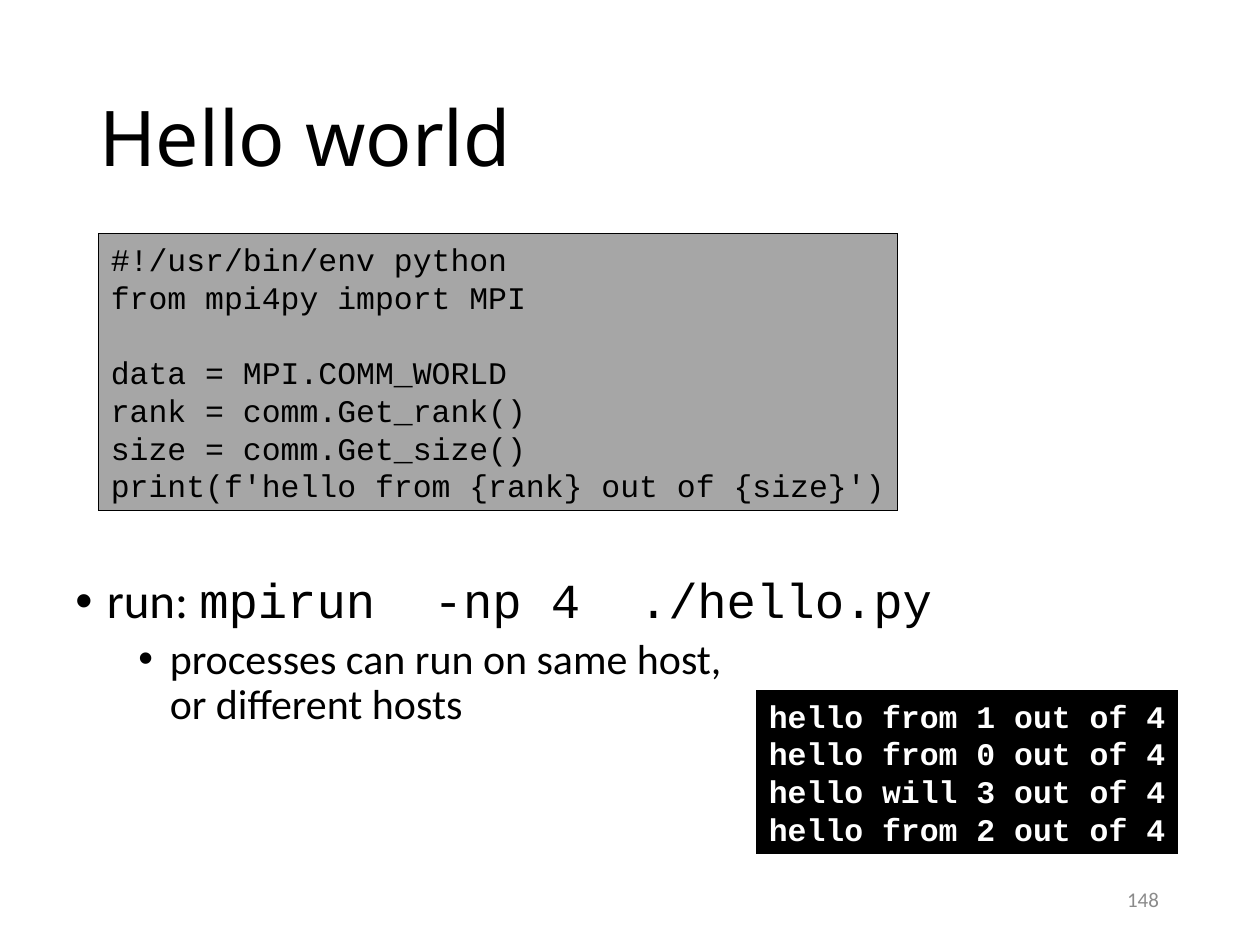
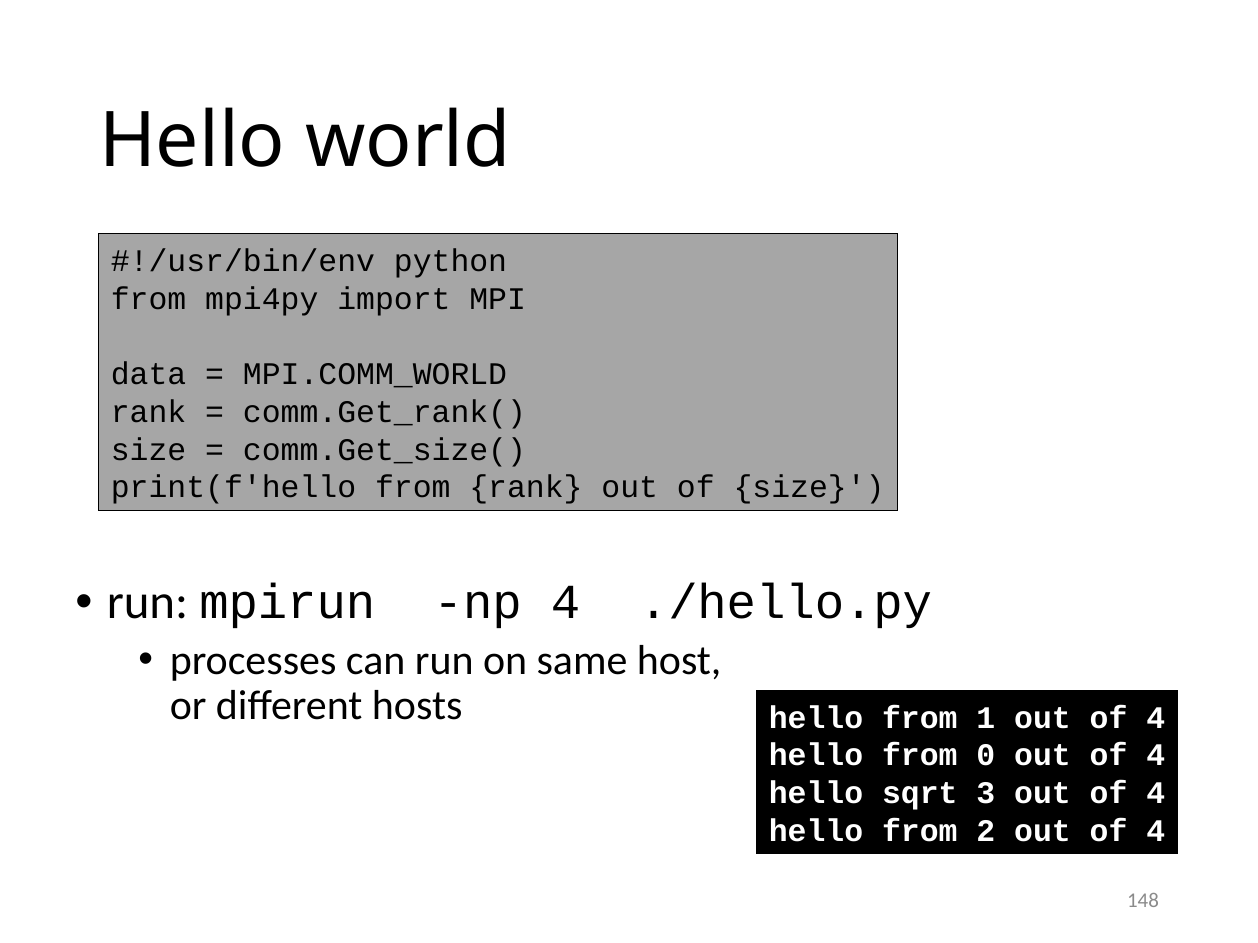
will: will -> sqrt
